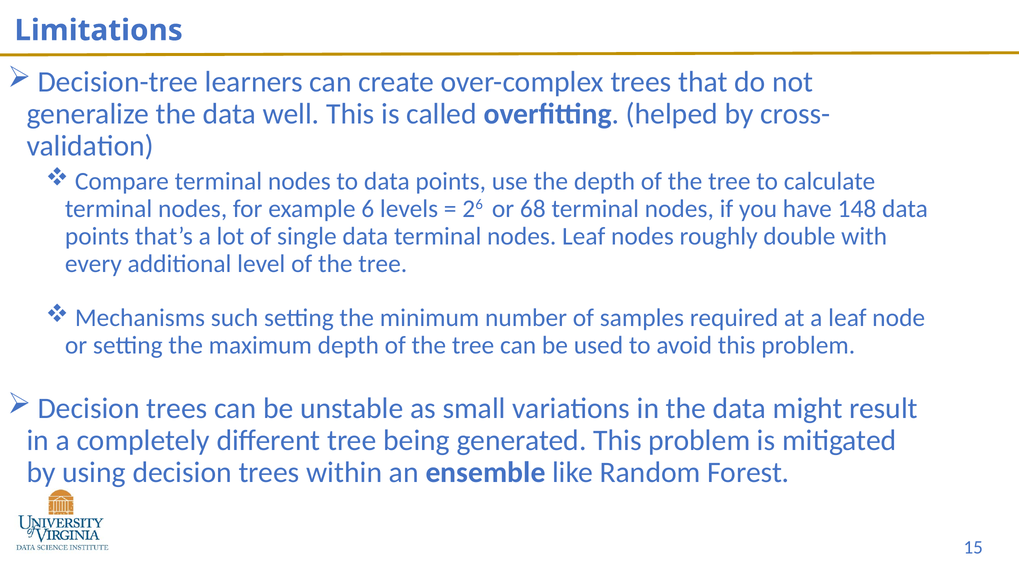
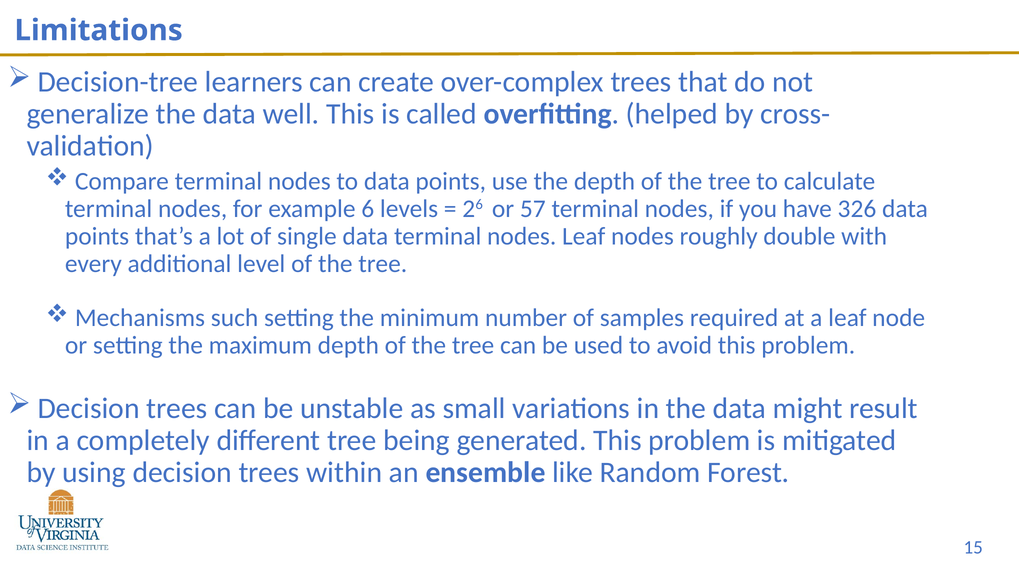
68: 68 -> 57
148: 148 -> 326
